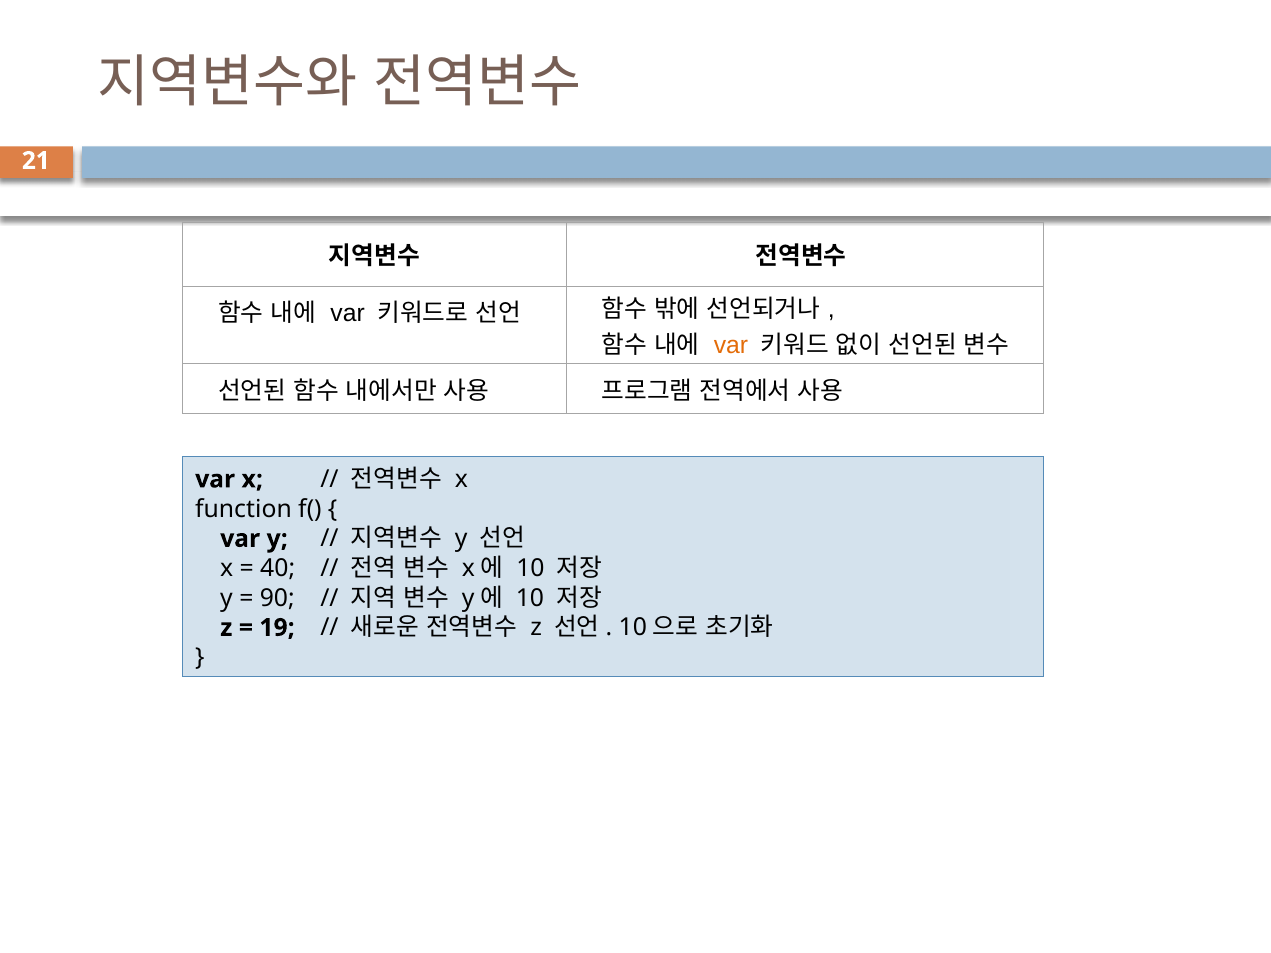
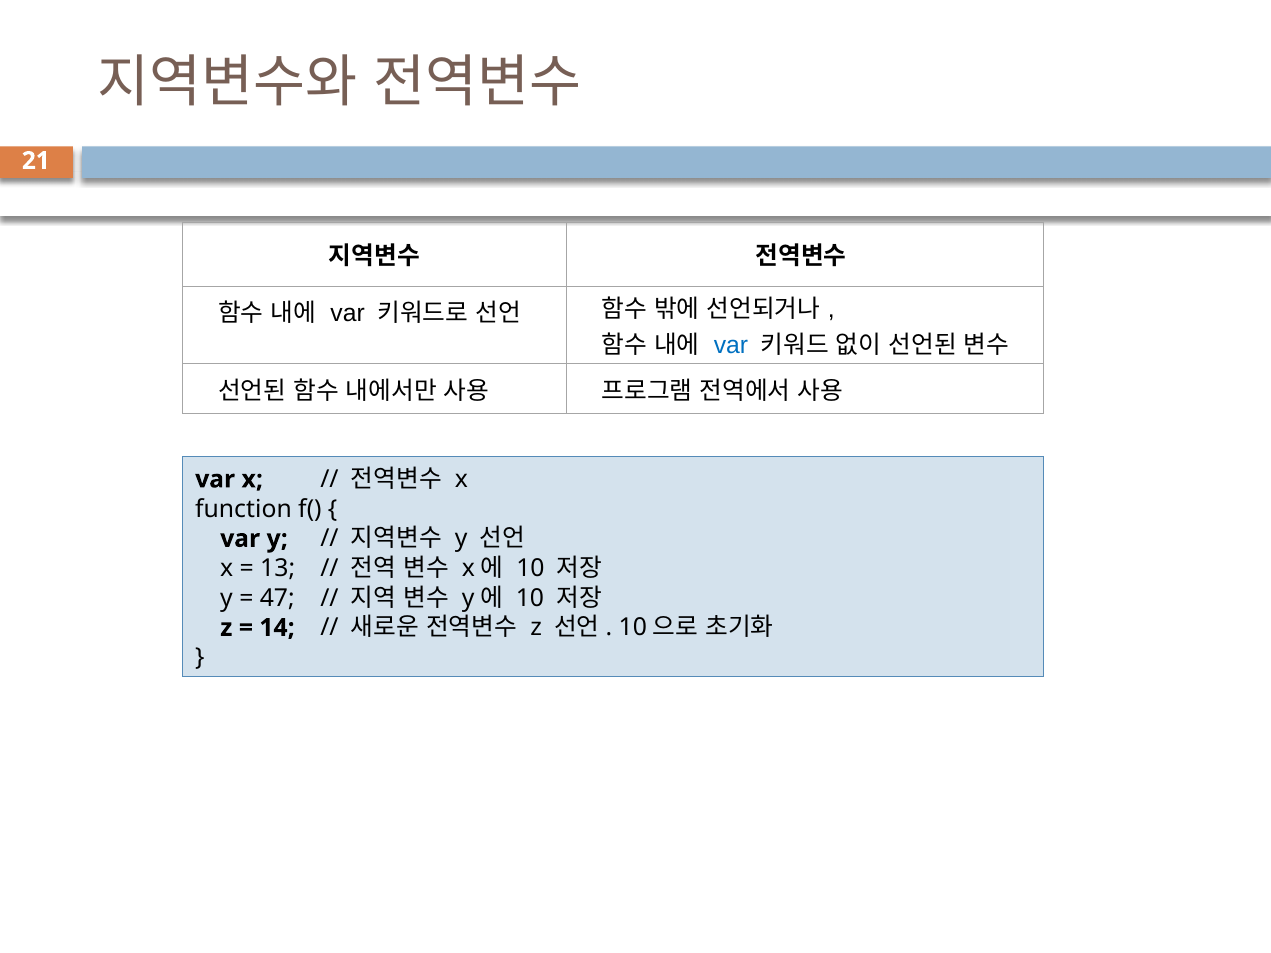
var at (731, 346) colour: orange -> blue
40: 40 -> 13
90: 90 -> 47
19: 19 -> 14
